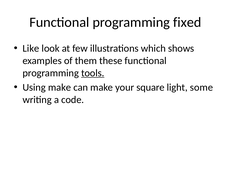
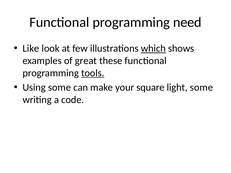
fixed: fixed -> need
which underline: none -> present
them: them -> great
Using make: make -> some
